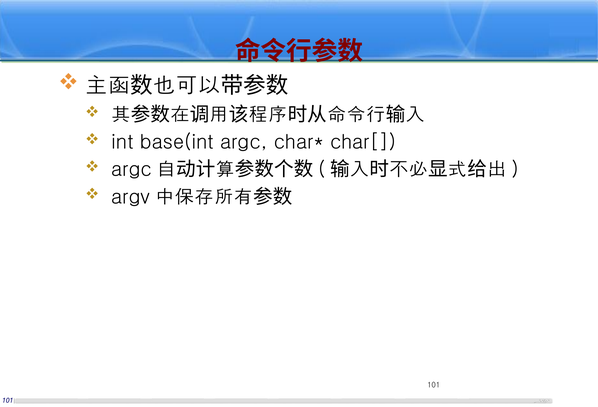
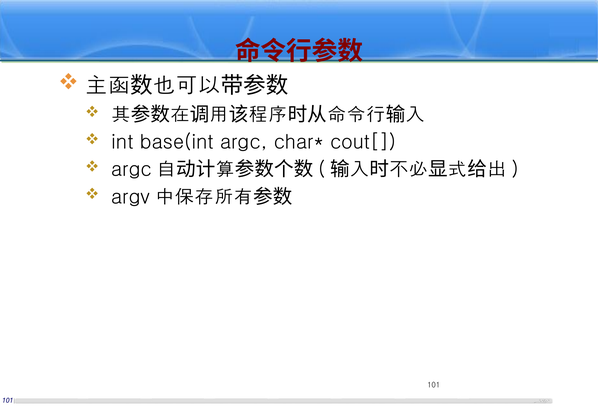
char[: char[ -> cout[
